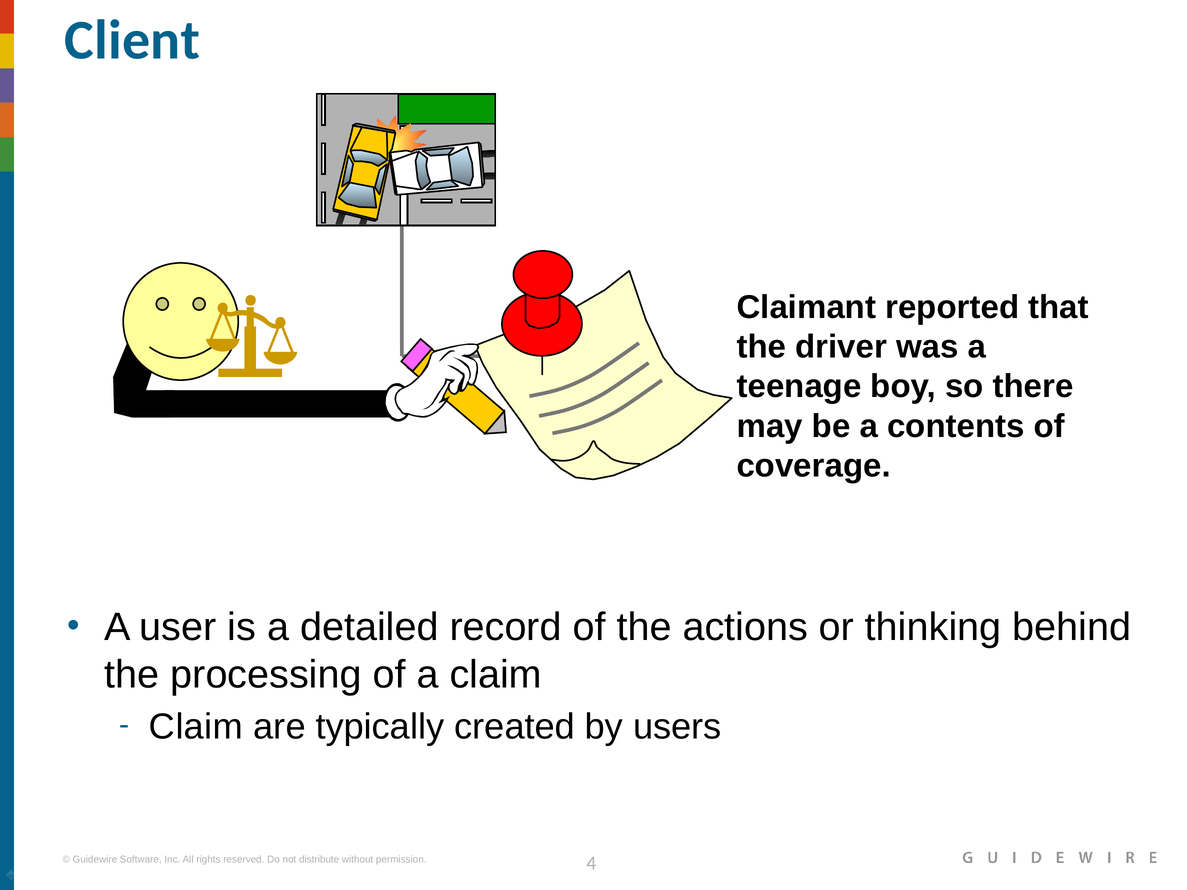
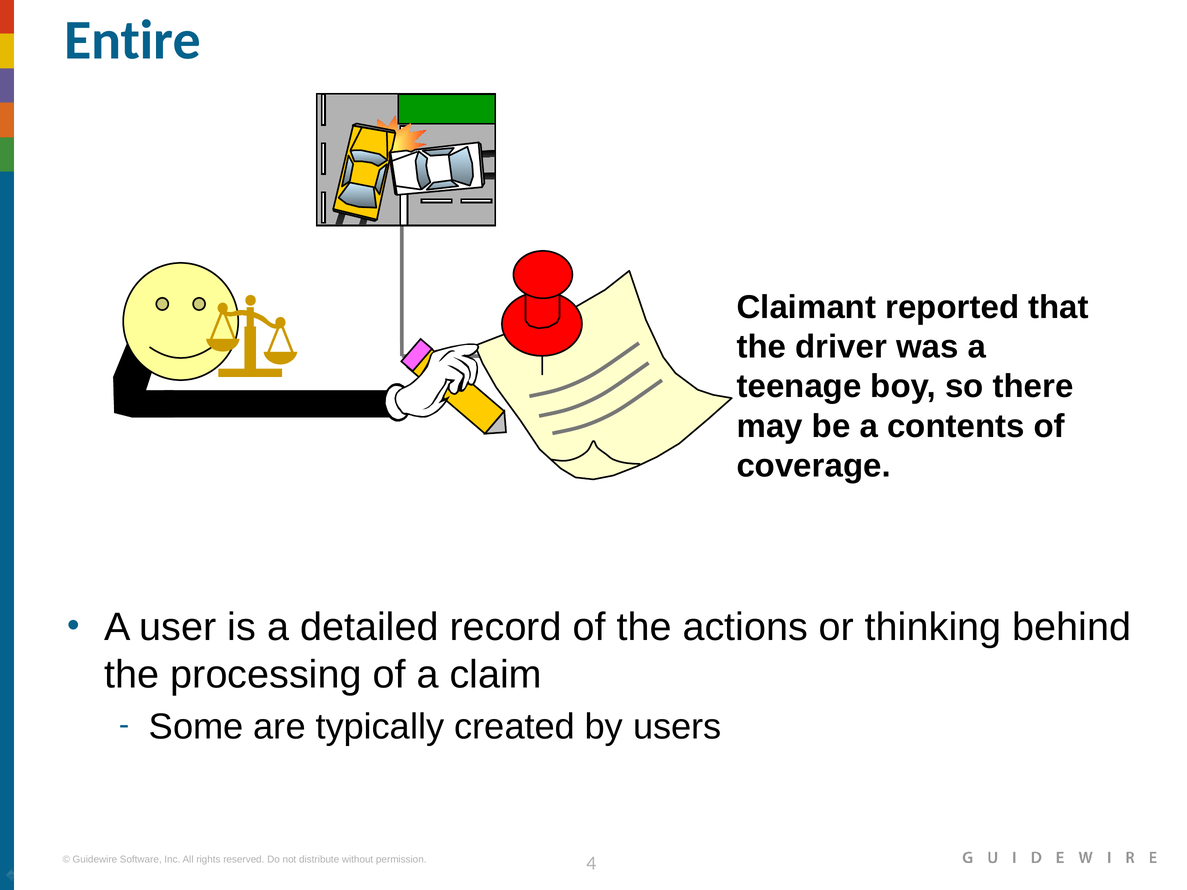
Client: Client -> Entire
Claim at (196, 727): Claim -> Some
